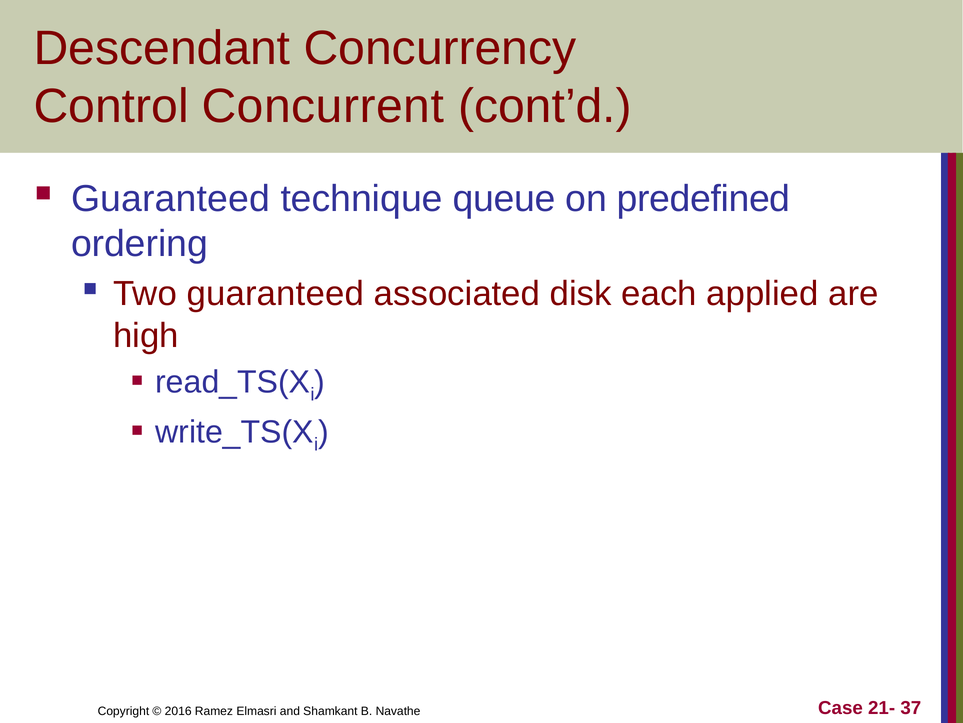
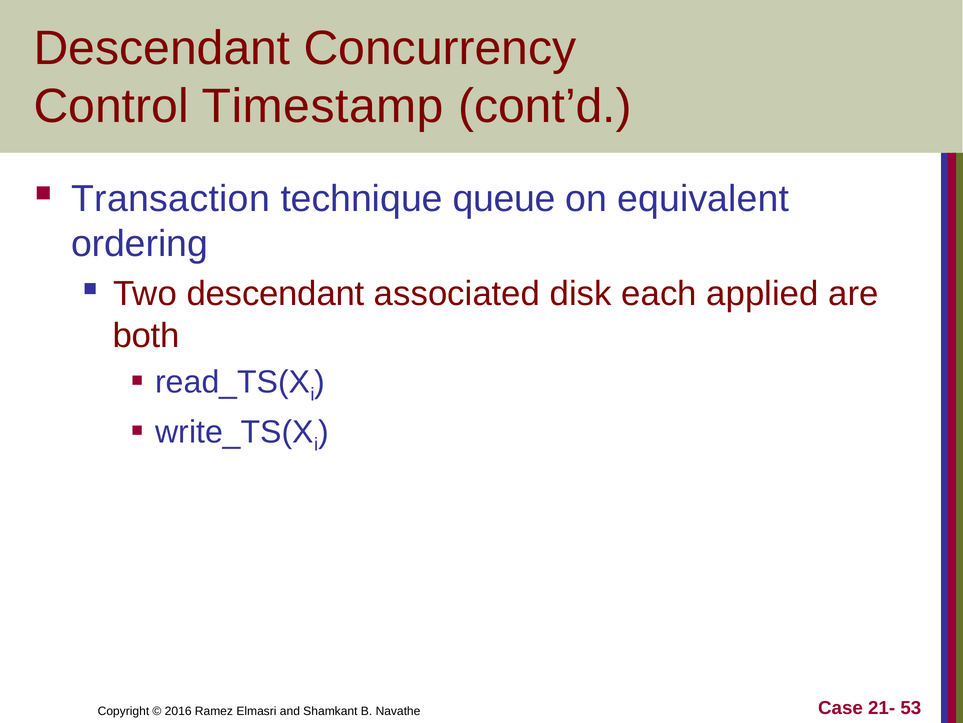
Concurrent: Concurrent -> Timestamp
Guaranteed at (171, 198): Guaranteed -> Transaction
predefined: predefined -> equivalent
Two guaranteed: guaranteed -> descendant
high: high -> both
37: 37 -> 53
